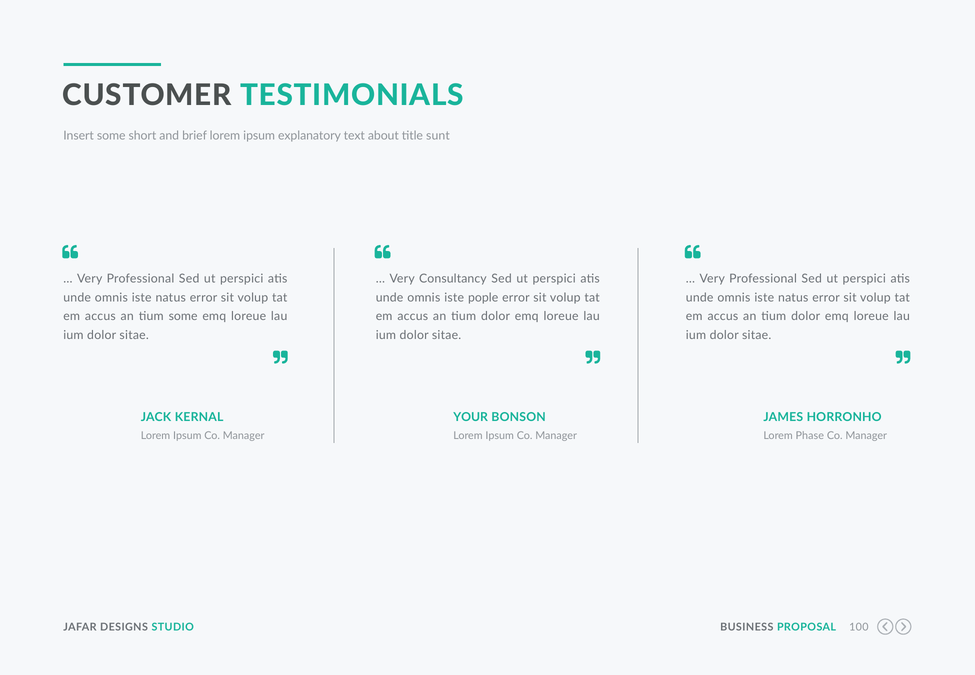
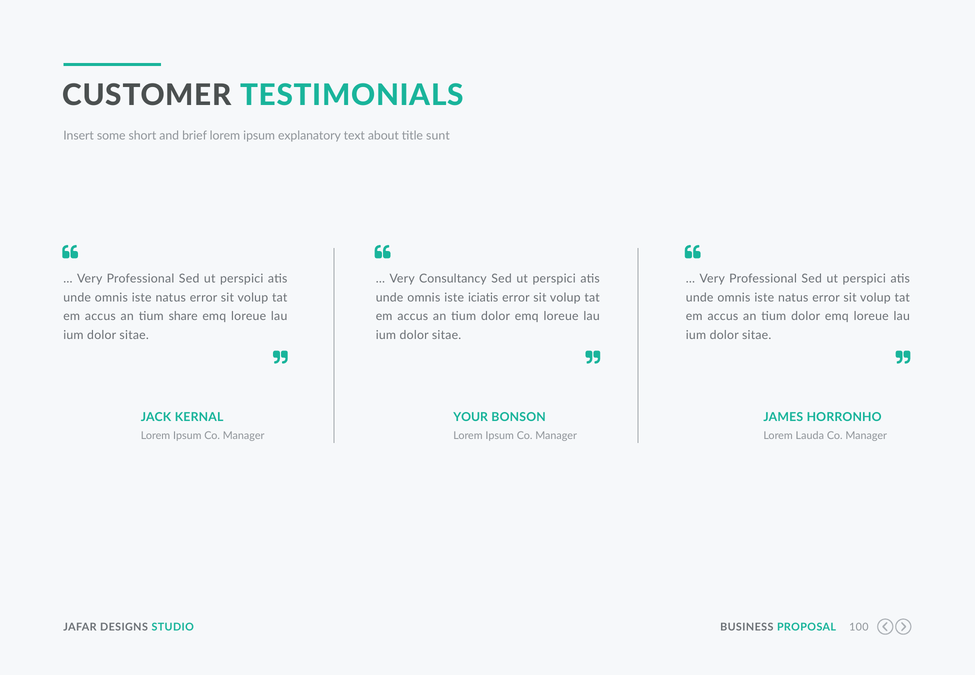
pople: pople -> iciatis
tium some: some -> share
Phase: Phase -> Lauda
